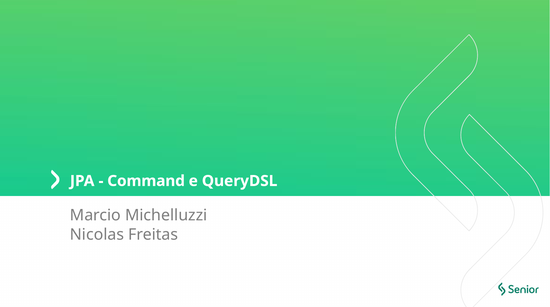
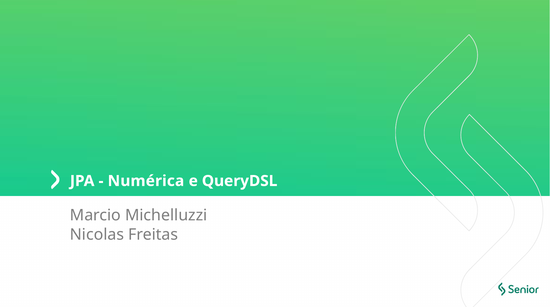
Command: Command -> Numérica
